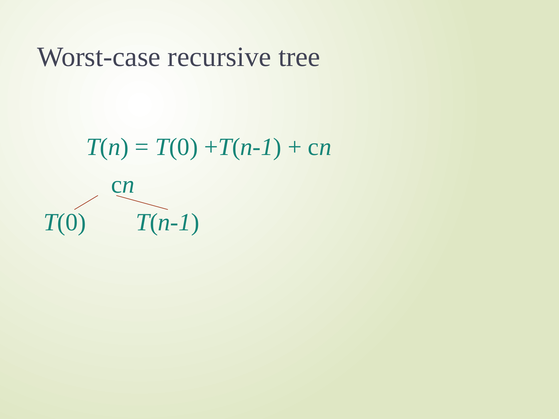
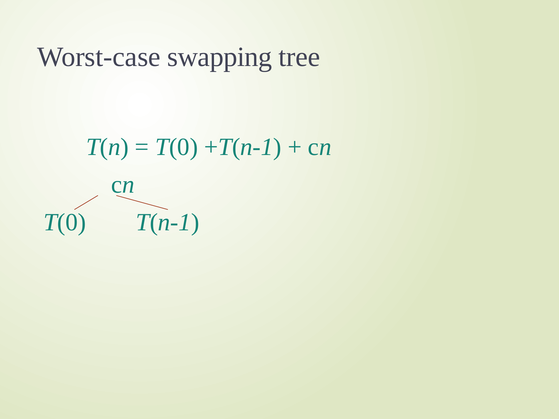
recursive: recursive -> swapping
